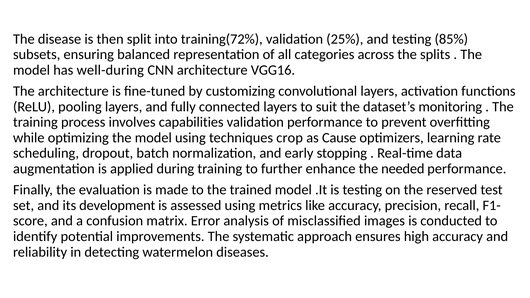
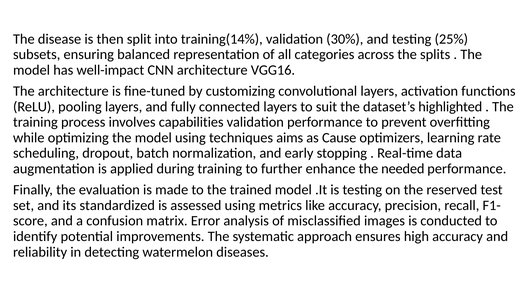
training(72%: training(72% -> training(14%
25%: 25% -> 30%
85%: 85% -> 25%
well-during: well-during -> well-impact
monitoring: monitoring -> highlighted
crop: crop -> aims
development: development -> standardized
